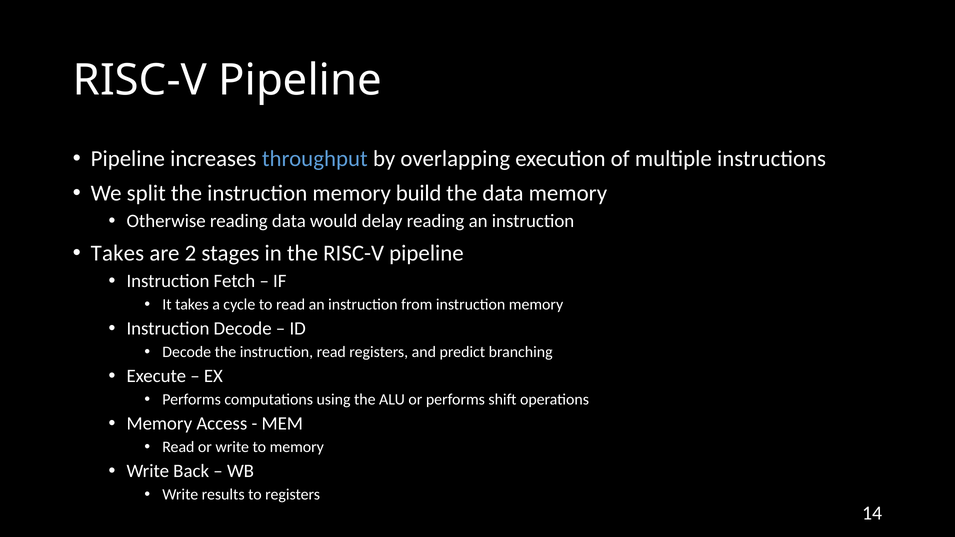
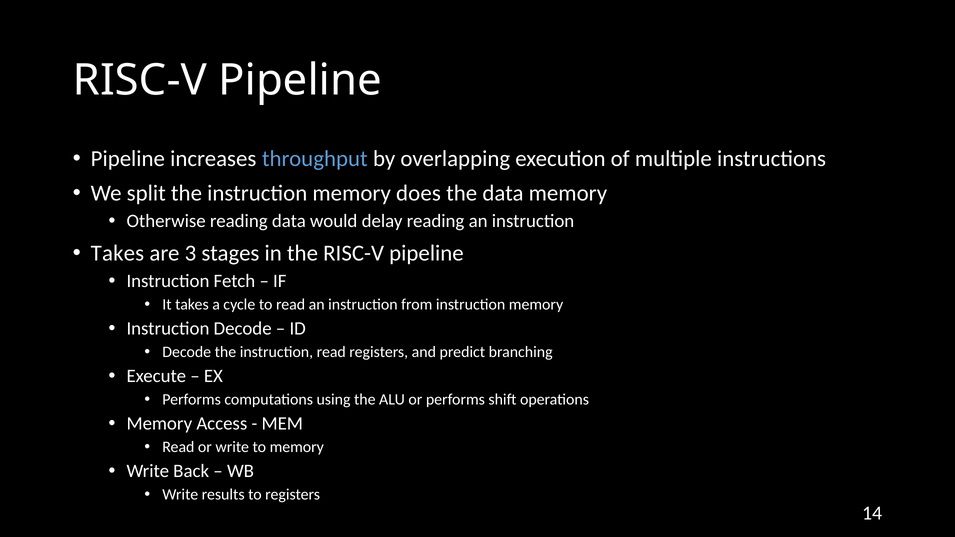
build: build -> does
2: 2 -> 3
